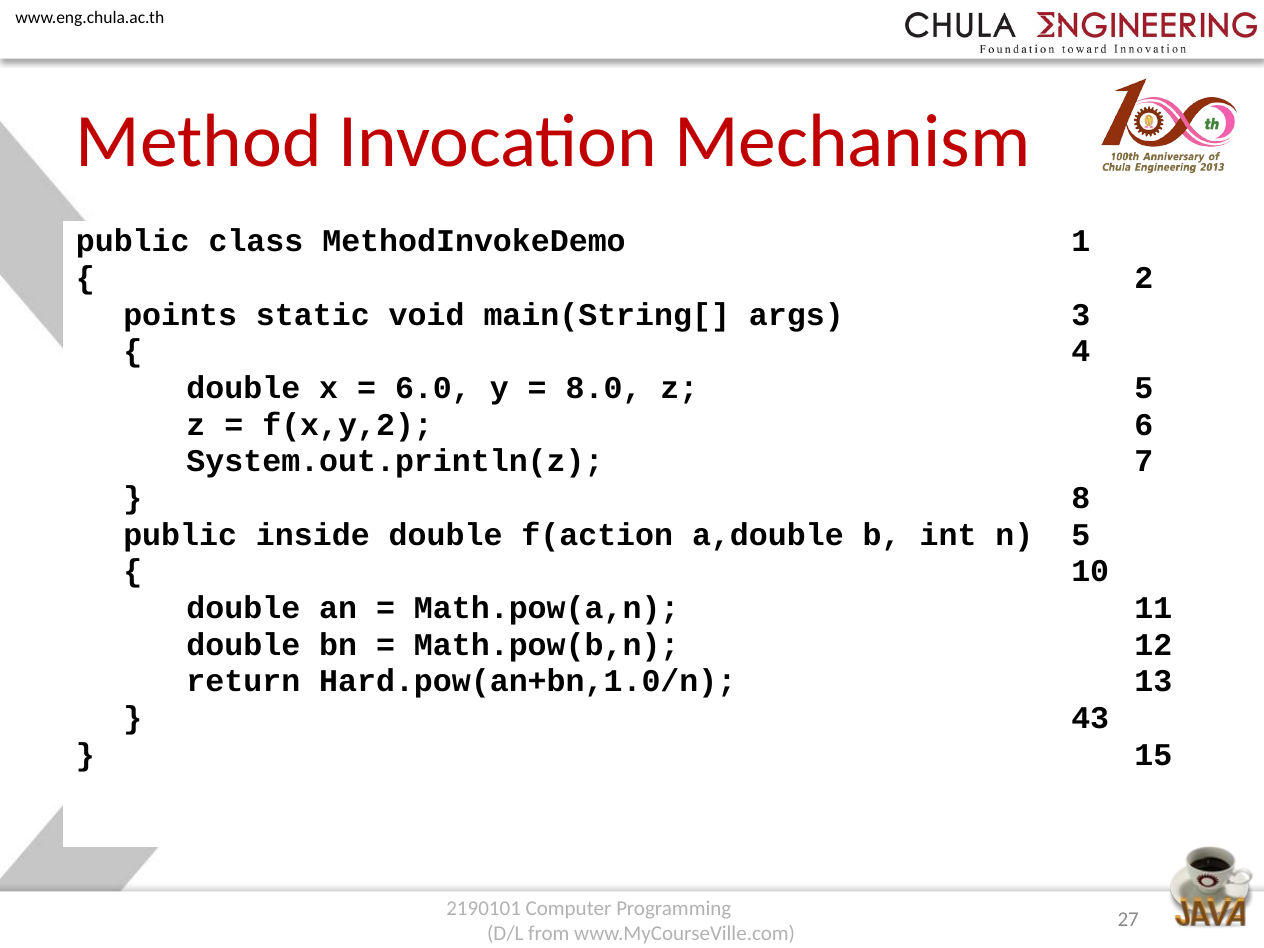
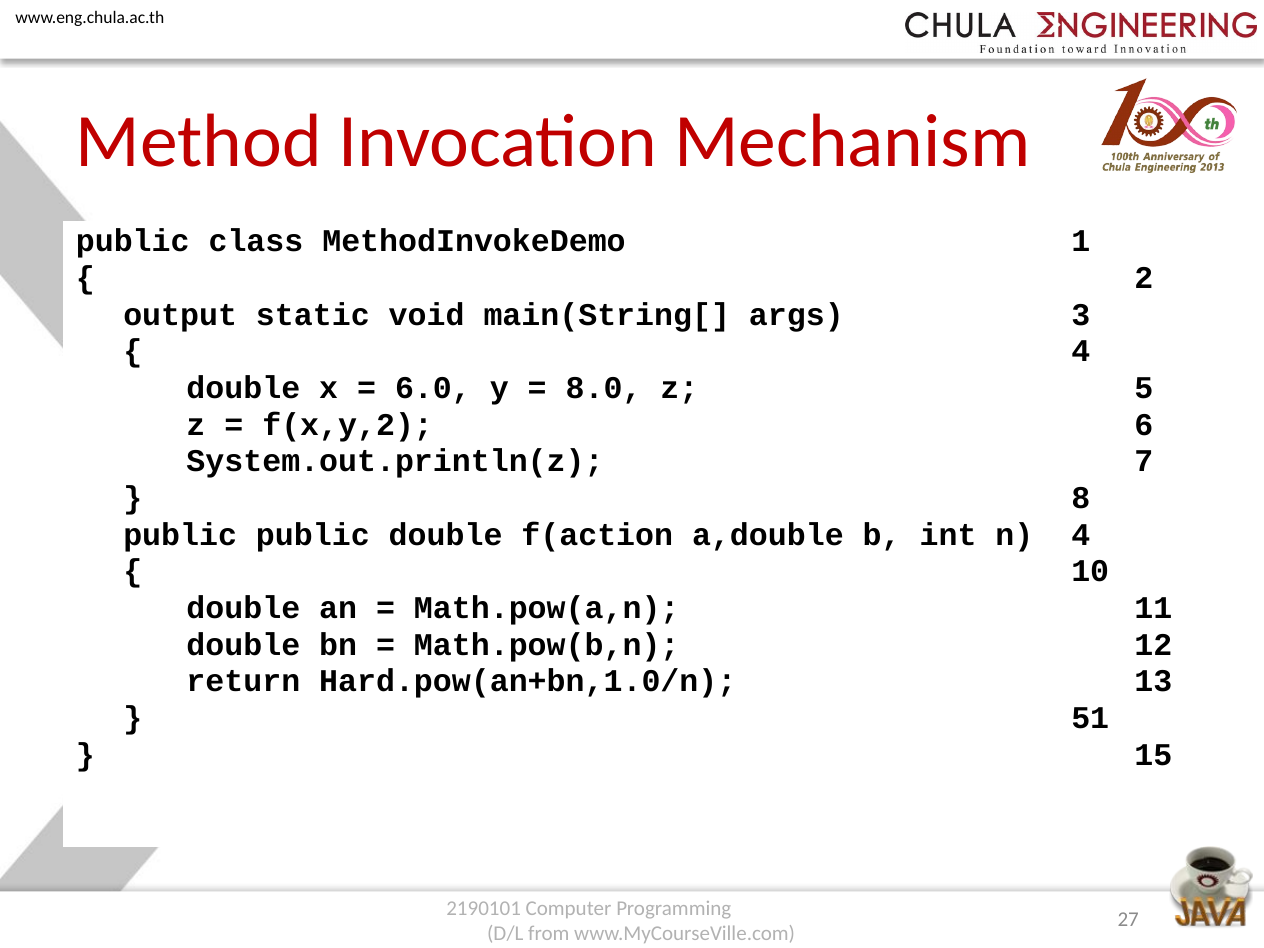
points: points -> output
public inside: inside -> public
n 5: 5 -> 4
43: 43 -> 51
